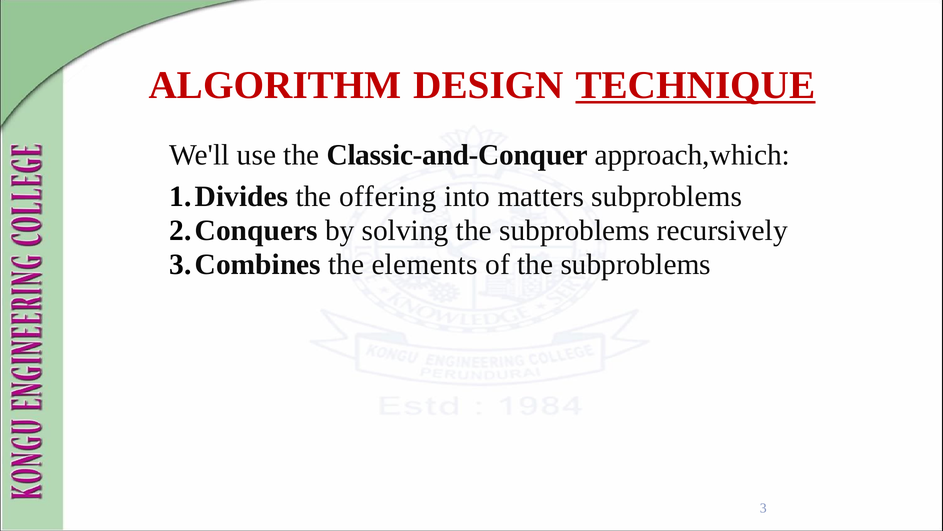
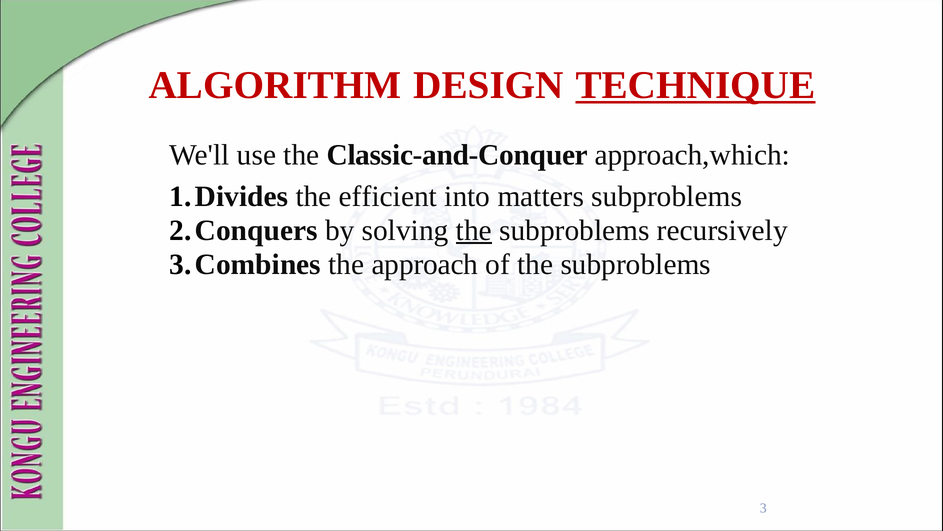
offering: offering -> efficient
the at (474, 230) underline: none -> present
elements: elements -> approach
